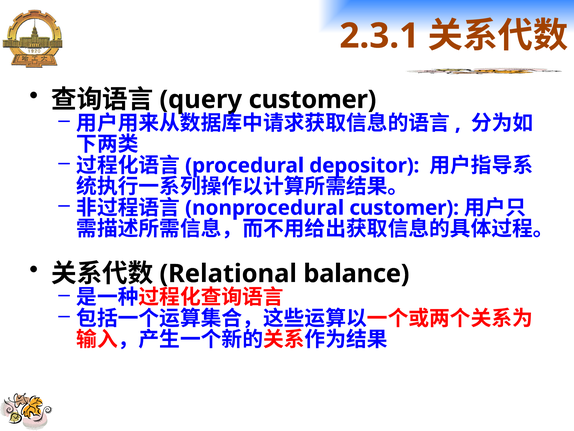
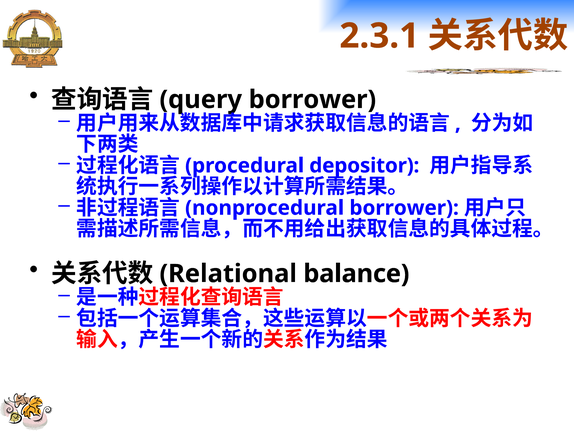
customer at (312, 99): customer -> borrower
customer at (404, 208): customer -> borrower
